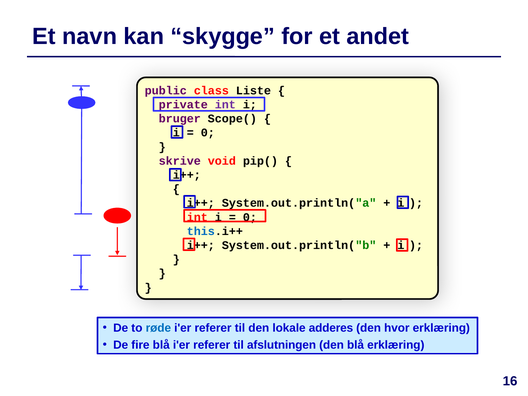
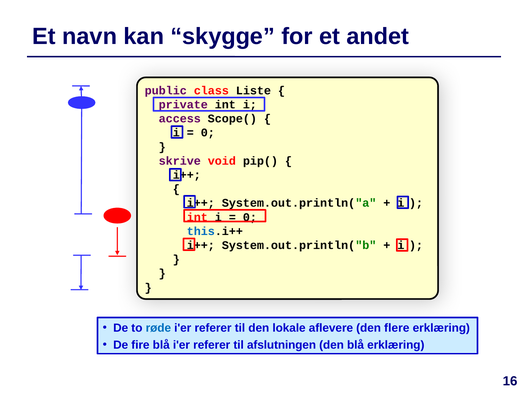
int at (225, 105) colour: purple -> black
bruger: bruger -> access
adderes: adderes -> aflevere
hvor: hvor -> flere
